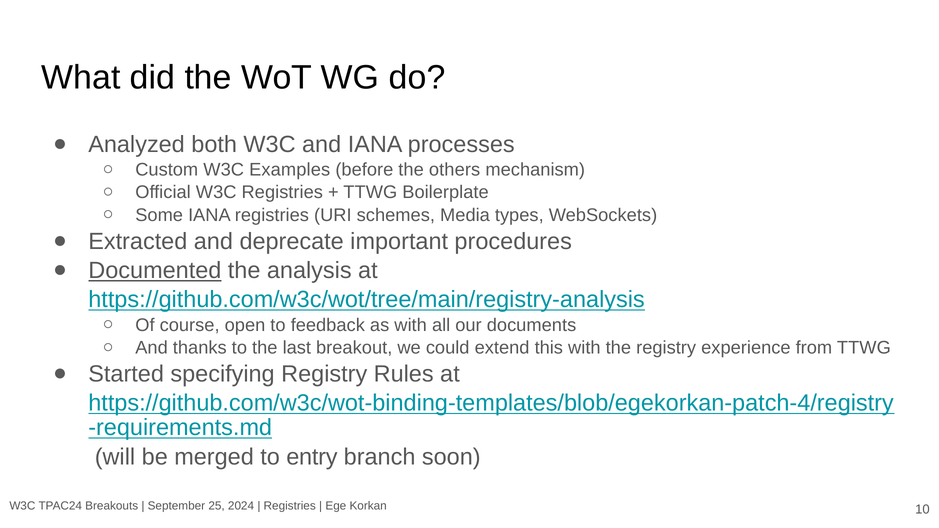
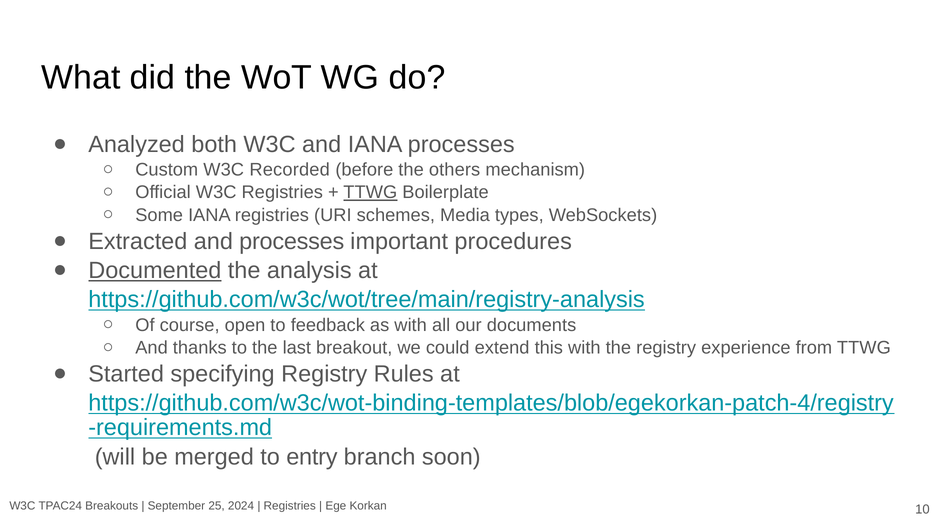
Examples: Examples -> Recorded
TTWG at (370, 192) underline: none -> present
and deprecate: deprecate -> processes
